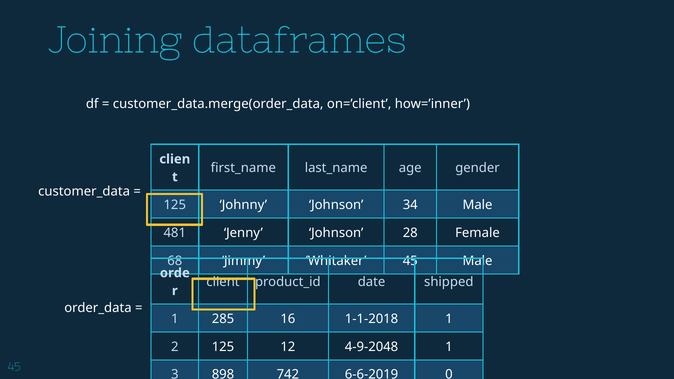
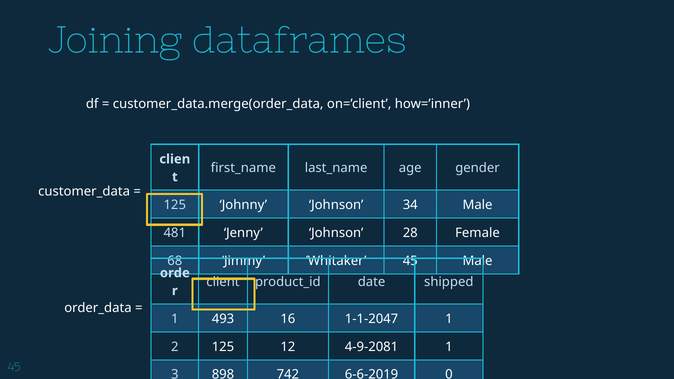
285: 285 -> 493
1-1-2018: 1-1-2018 -> 1-1-2047
4-9-2048: 4-9-2048 -> 4-9-2081
